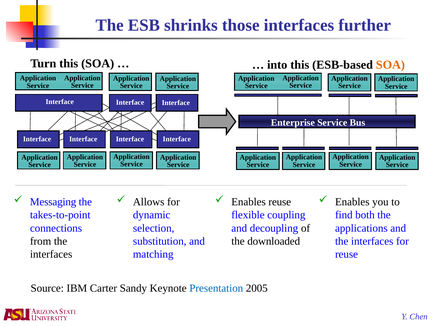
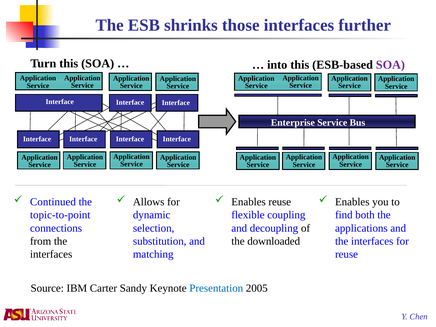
SOA at (390, 65) colour: orange -> purple
Messaging: Messaging -> Continued
takes-to-point: takes-to-point -> topic-to-point
